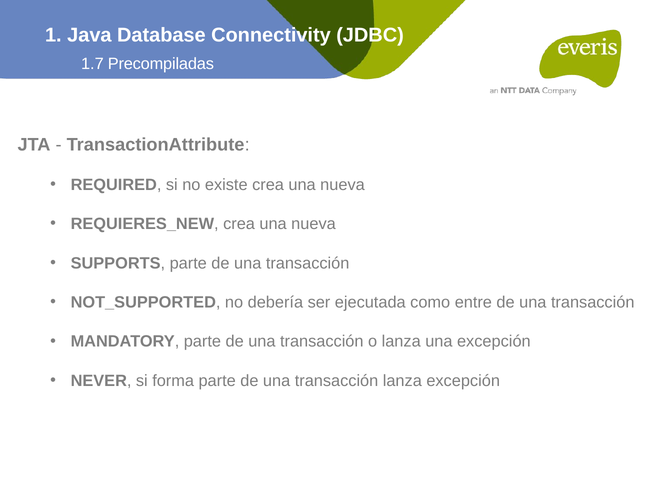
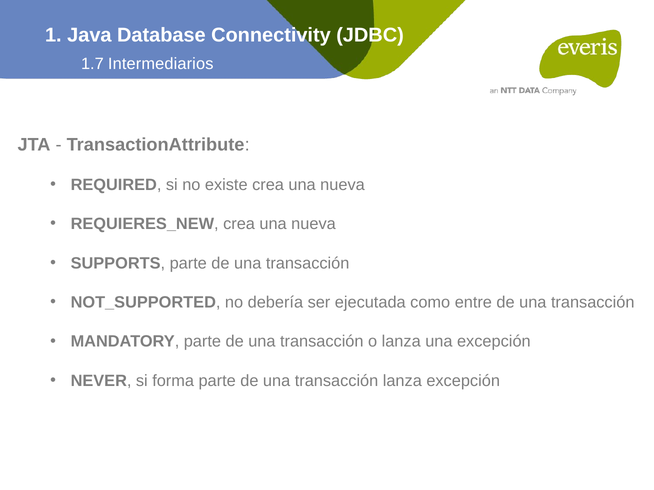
Precompiladas: Precompiladas -> Intermediarios
